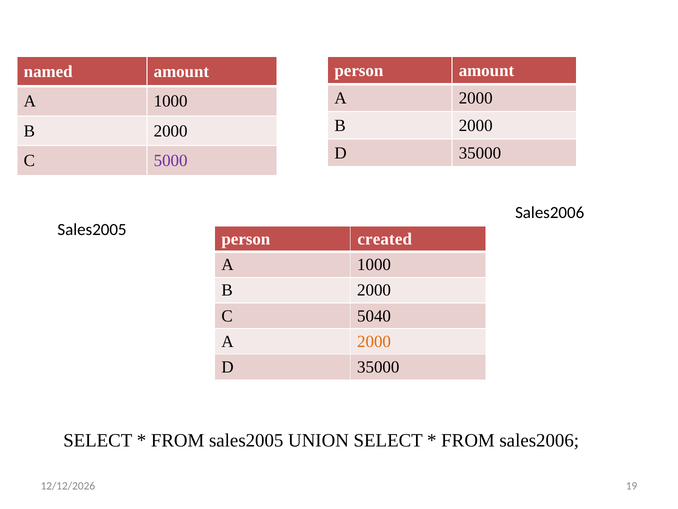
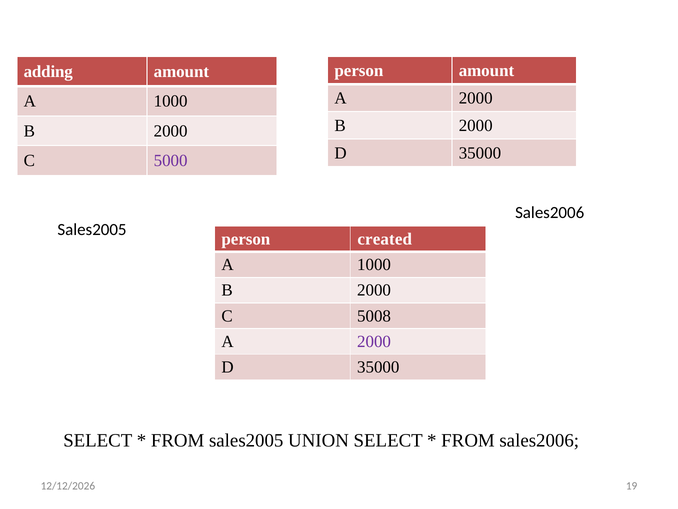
named: named -> adding
5040: 5040 -> 5008
2000 at (374, 341) colour: orange -> purple
